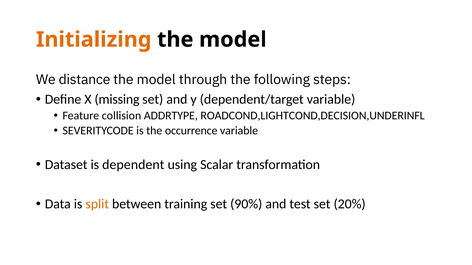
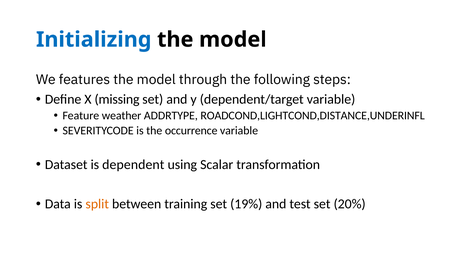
Initializing colour: orange -> blue
distance: distance -> features
collision: collision -> weather
ROADCOND,LIGHTCOND,DECISION,UNDERINFL: ROADCOND,LIGHTCOND,DECISION,UNDERINFL -> ROADCOND,LIGHTCOND,DISTANCE,UNDERINFL
90%: 90% -> 19%
